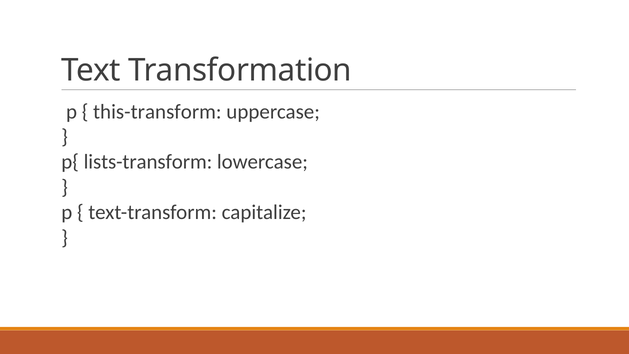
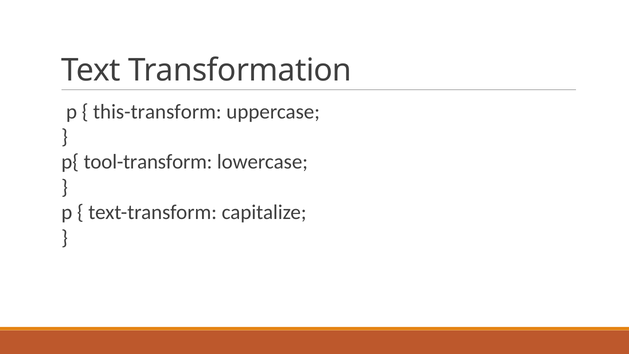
lists-transform: lists-transform -> tool-transform
